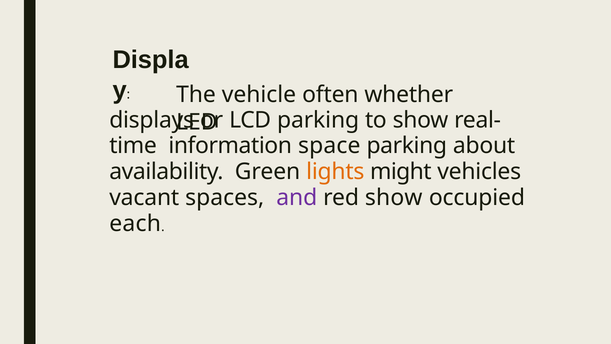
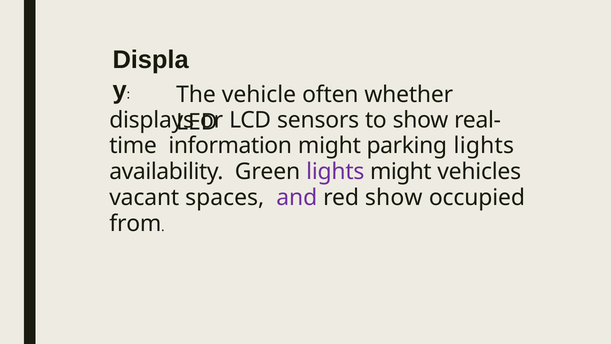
LCD parking: parking -> sensors
information space: space -> might
parking about: about -> lights
lights at (335, 172) colour: orange -> purple
each: each -> from
